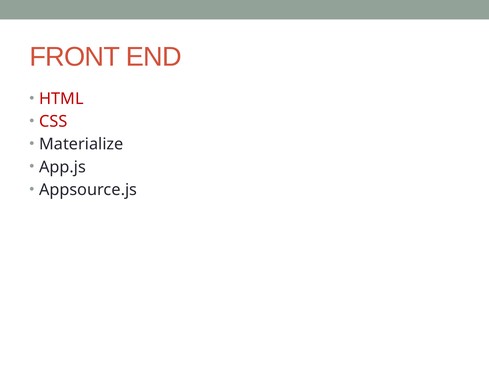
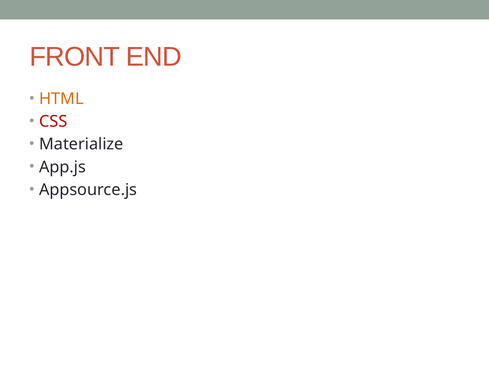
HTML colour: red -> orange
